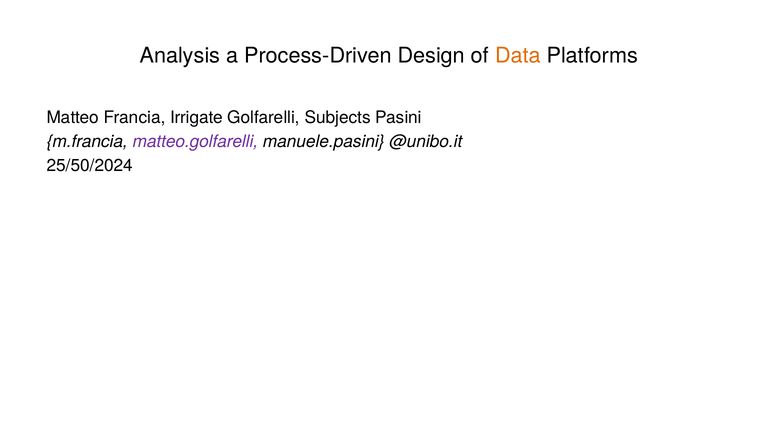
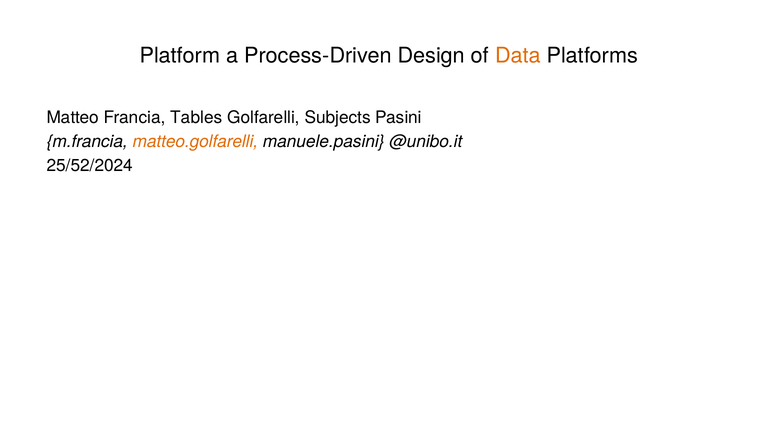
Analysis: Analysis -> Platform
Irrigate: Irrigate -> Tables
matteo.golfarelli colour: purple -> orange
25/50/2024: 25/50/2024 -> 25/52/2024
